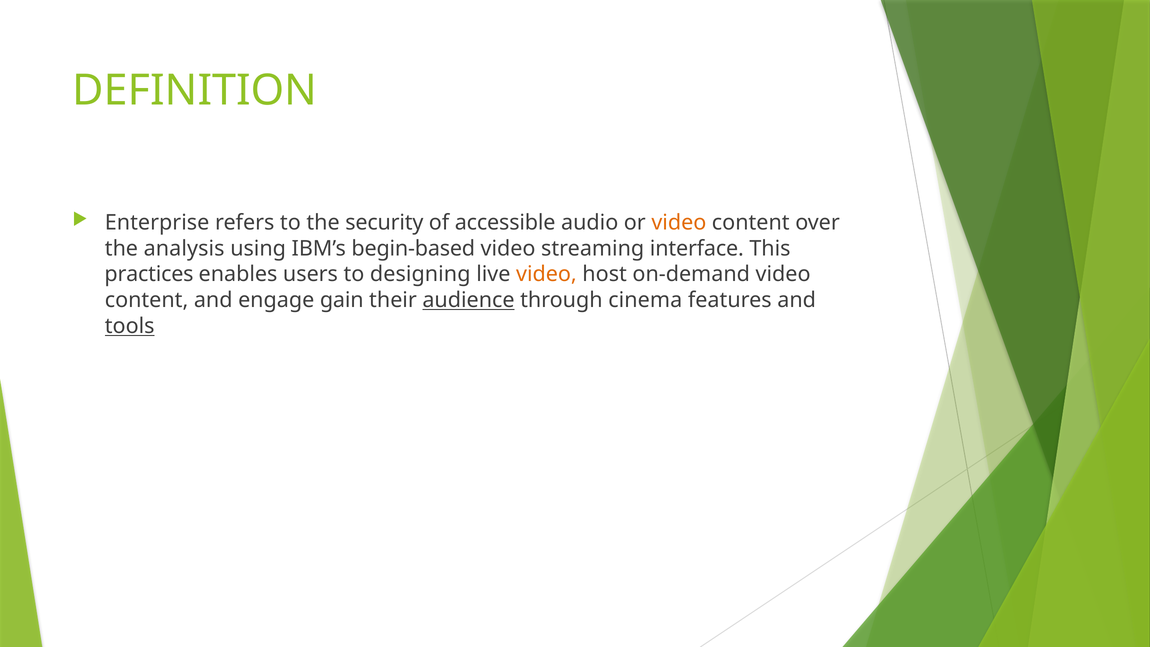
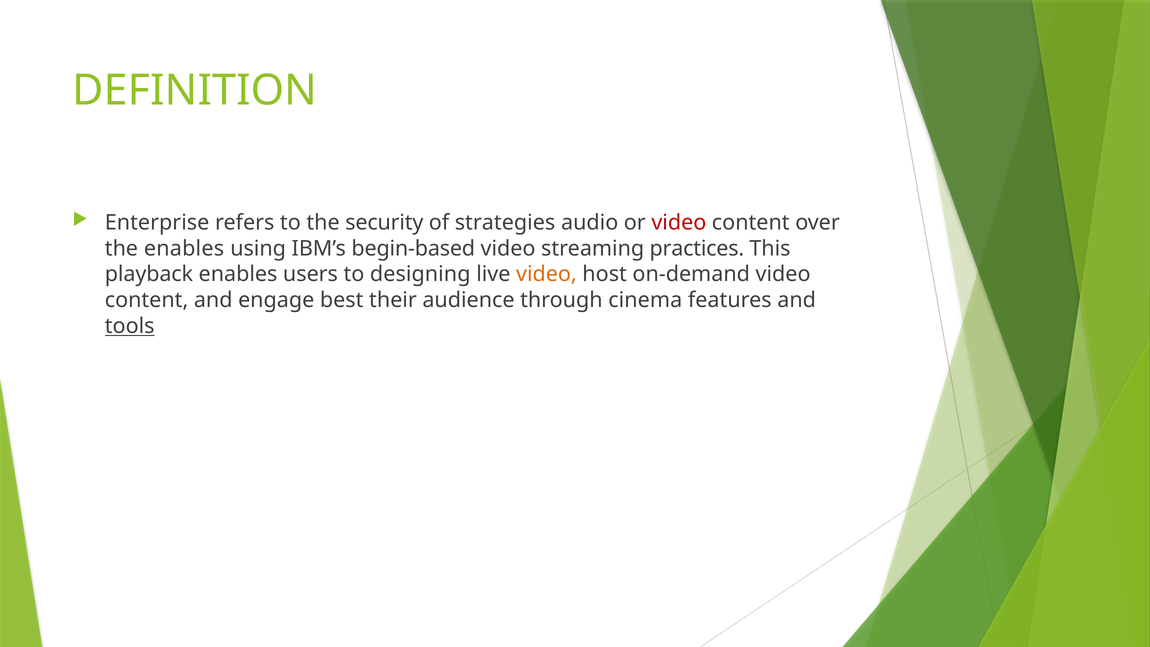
accessible: accessible -> strategies
video at (679, 223) colour: orange -> red
the analysis: analysis -> enables
interface: interface -> practices
practices: practices -> playback
gain: gain -> best
audience underline: present -> none
